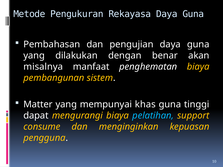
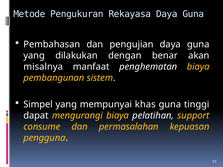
Matter: Matter -> Simpel
pelatihan colour: light blue -> white
menginginkan: menginginkan -> permasalahan
